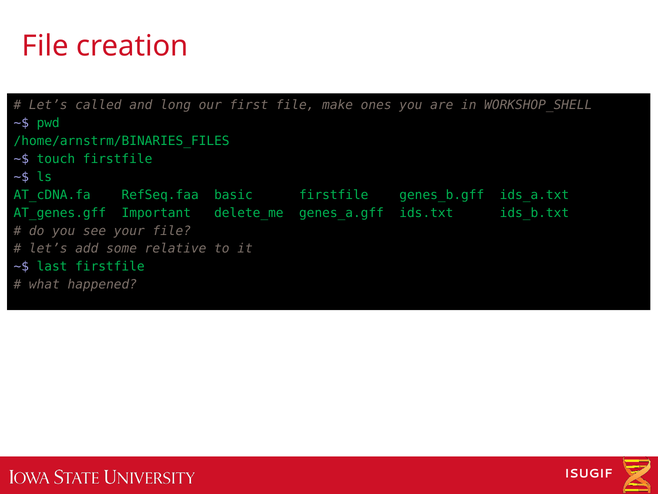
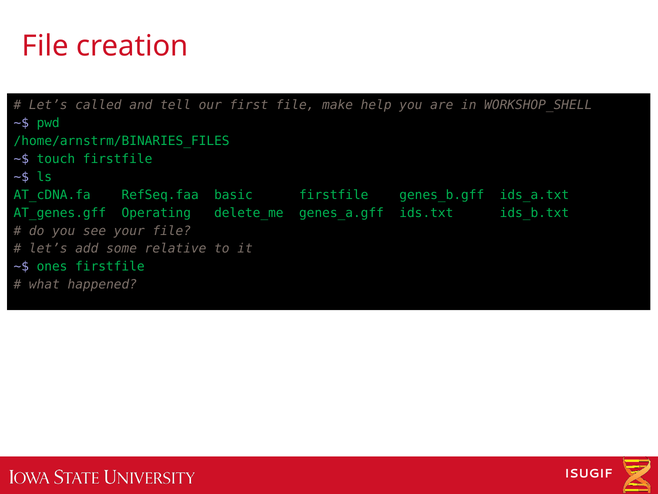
long: long -> tell
ones: ones -> help
Important: Important -> Operating
last: last -> ones
